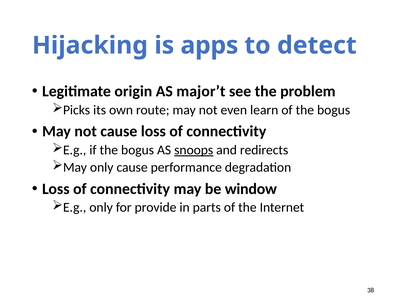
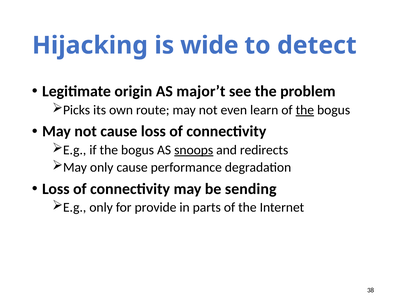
apps: apps -> wide
the at (305, 110) underline: none -> present
window: window -> sending
